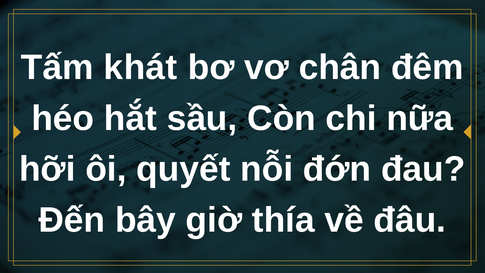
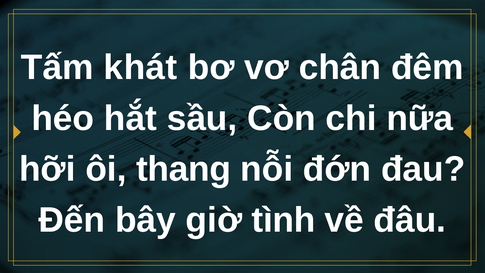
quyết: quyết -> thang
thía: thía -> tình
